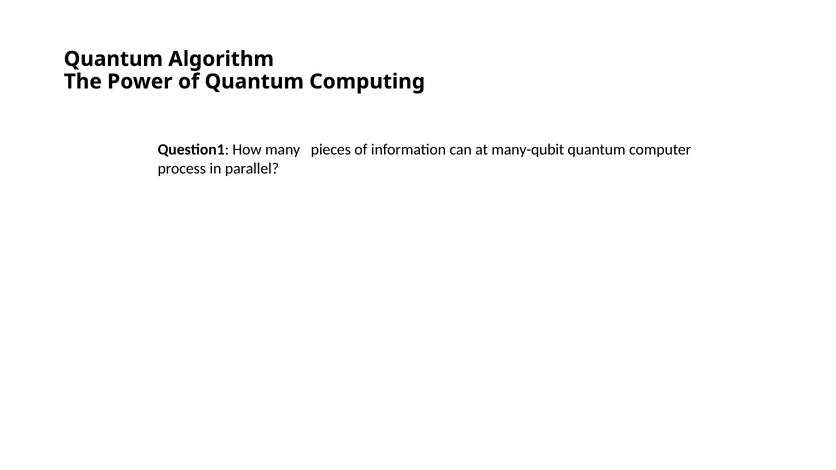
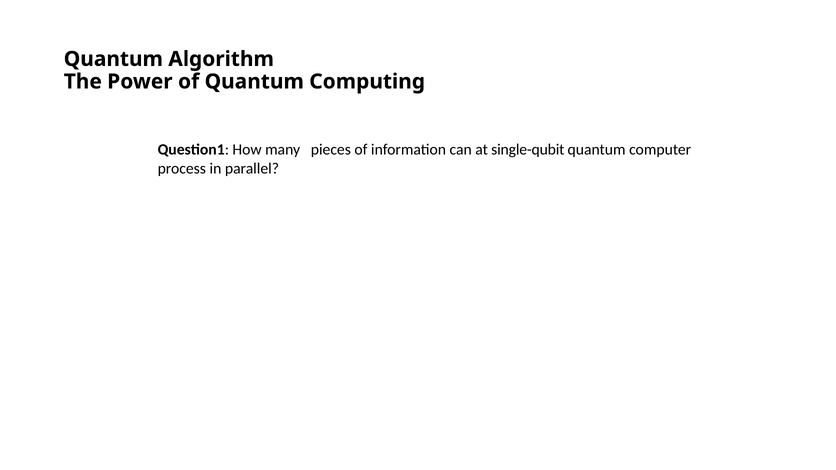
many-qubit: many-qubit -> single-qubit
